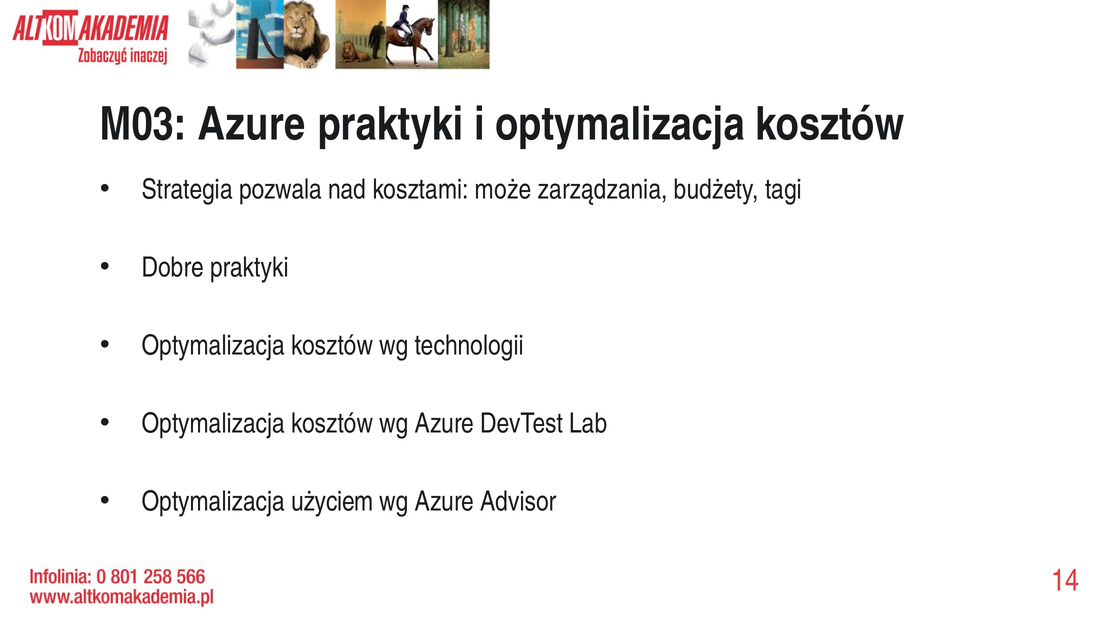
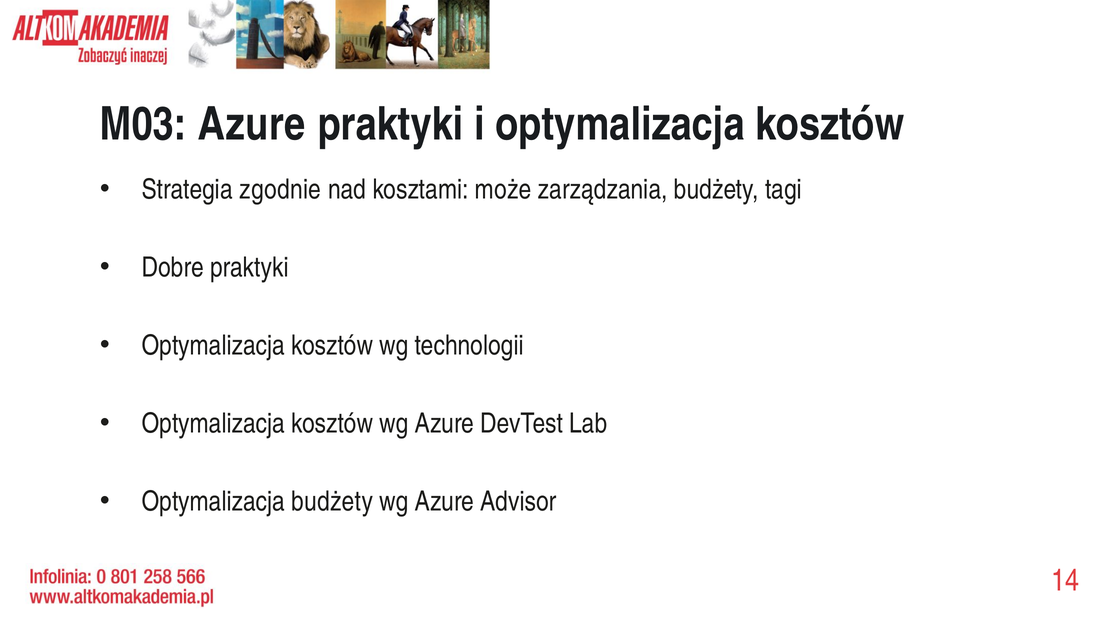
pozwala: pozwala -> zgodnie
Optymalizacja użyciem: użyciem -> budżety
